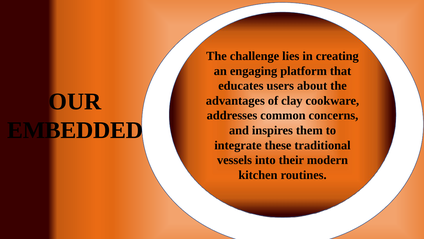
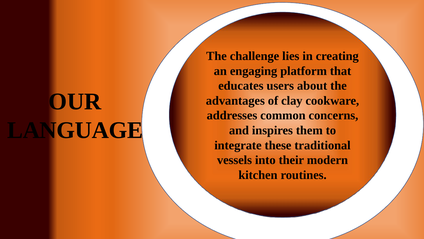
EMBEDDED: EMBEDDED -> LANGUAGE
